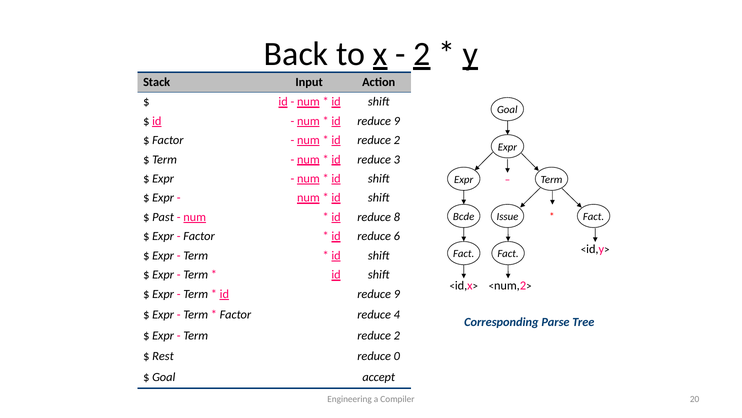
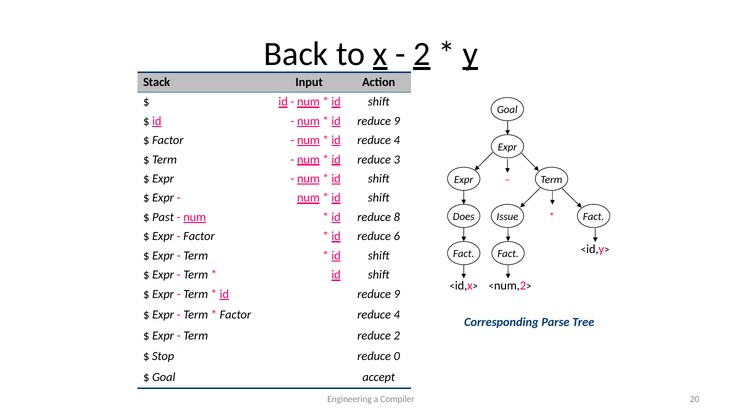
id reduce 2: 2 -> 4
Bcde: Bcde -> Does
Rest: Rest -> Stop
